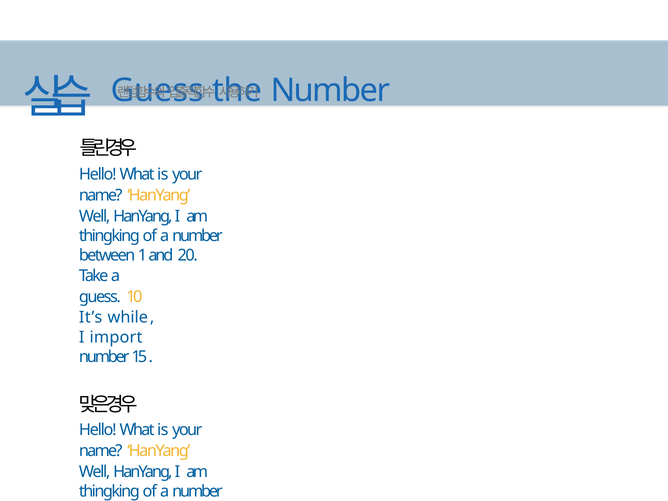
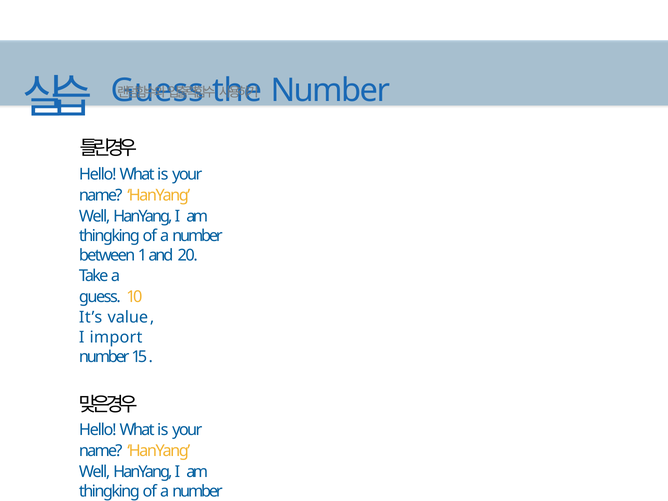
while: while -> value
